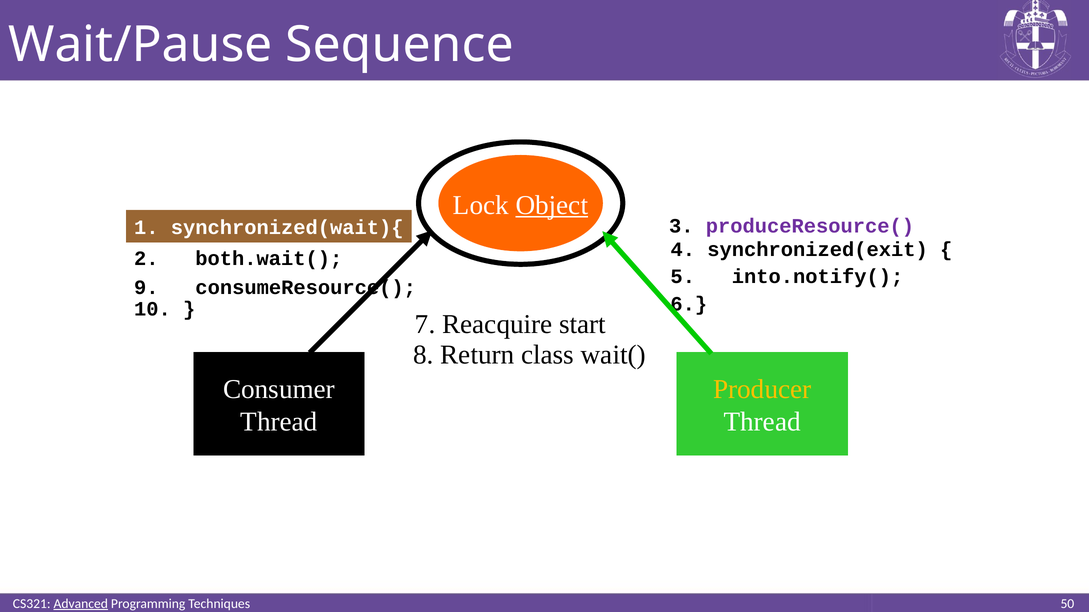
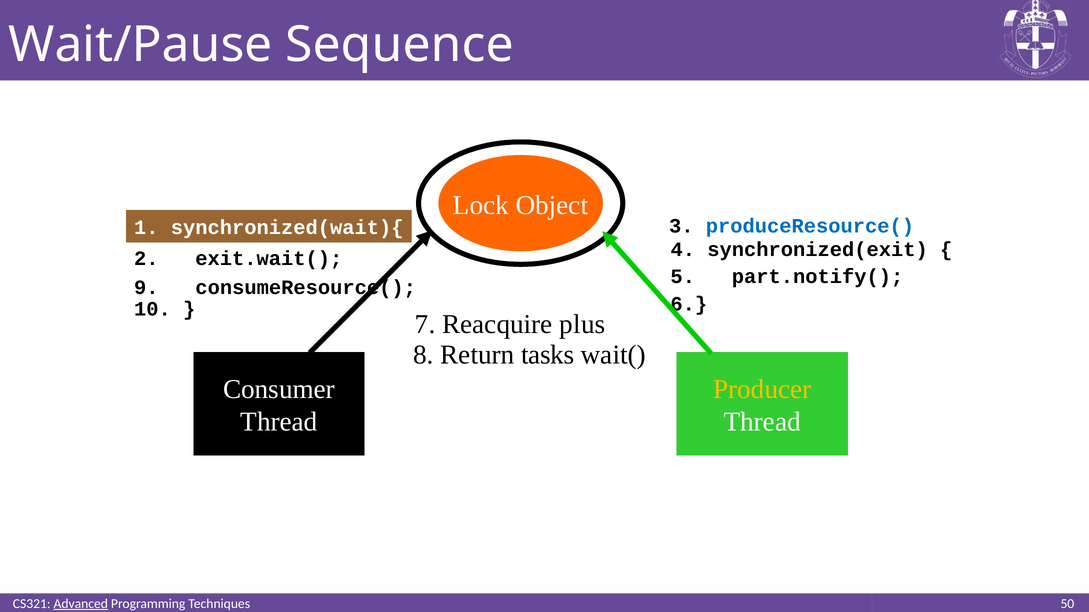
Object underline: present -> none
produceResource( colour: purple -> blue
both.wait(: both.wait( -> exit.wait(
into.notify(: into.notify( -> part.notify(
start: start -> plus
class: class -> tasks
